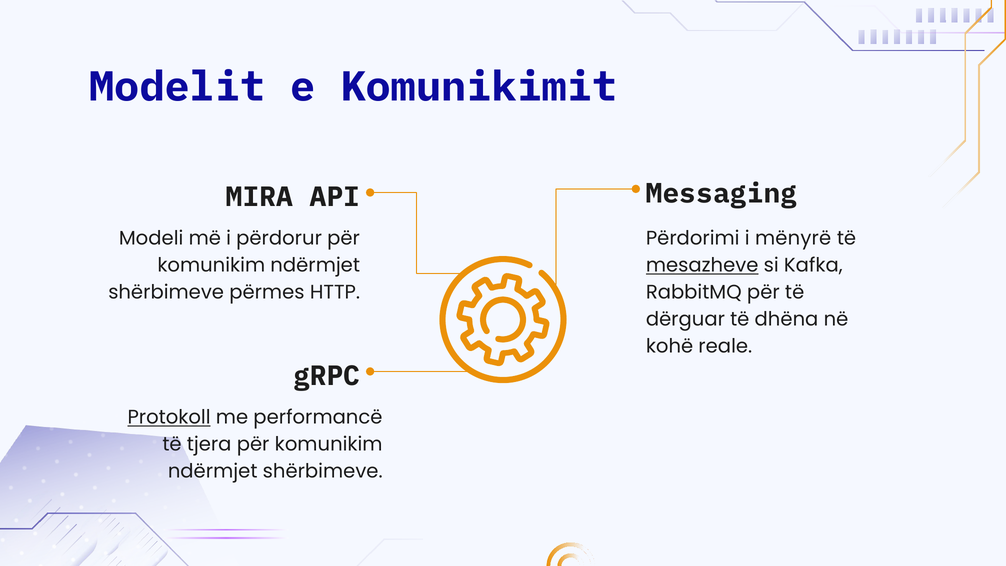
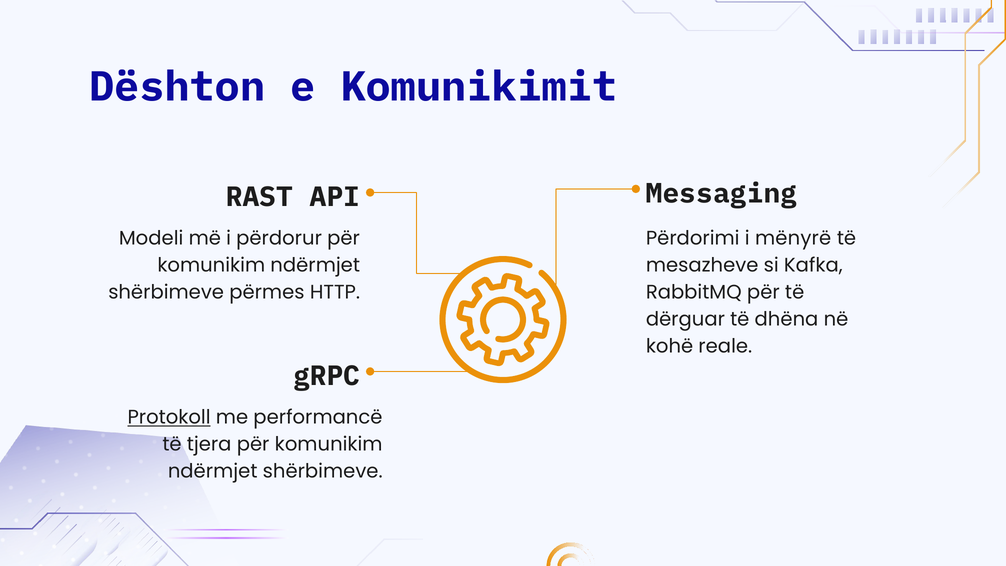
Modelit: Modelit -> Dështon
MIRA: MIRA -> RAST
mesazheve underline: present -> none
